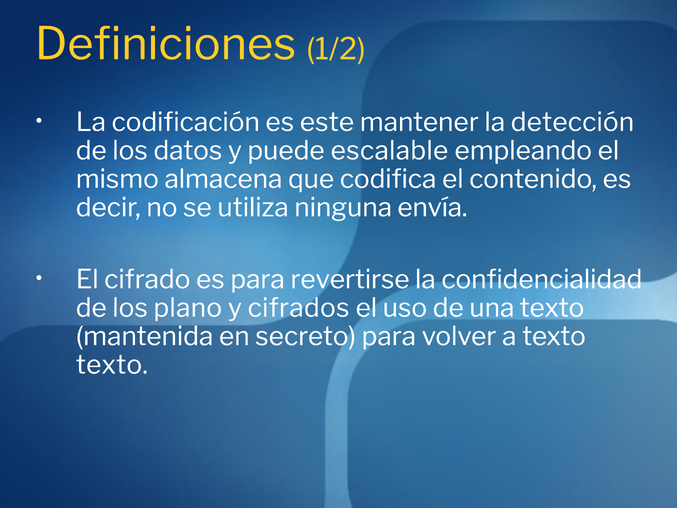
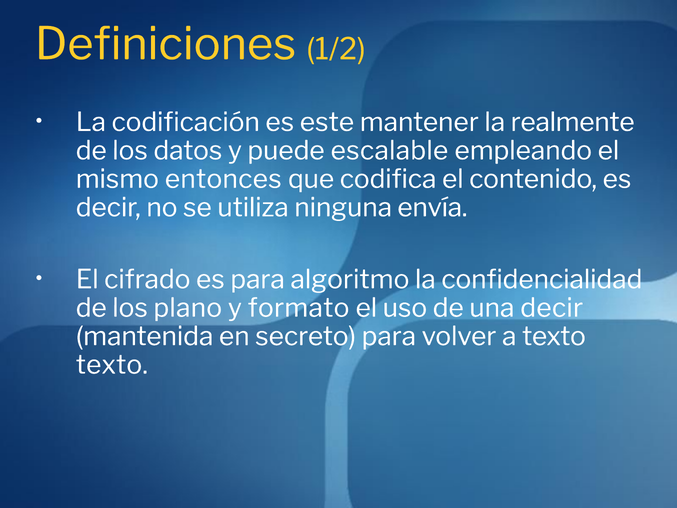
detección: detección -> realmente
almacena: almacena -> entonces
revertirse: revertirse -> algoritmo
cifrados: cifrados -> formato
una texto: texto -> decir
